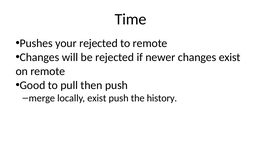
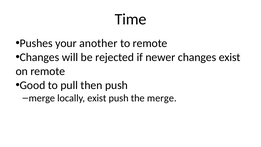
your rejected: rejected -> another
the history: history -> merge
